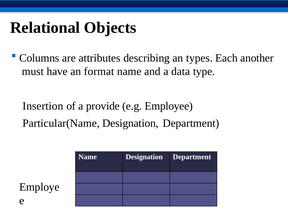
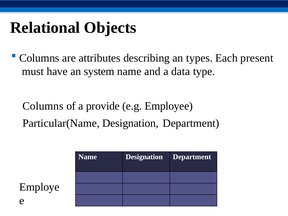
another: another -> present
format: format -> system
Insertion at (43, 106): Insertion -> Columns
